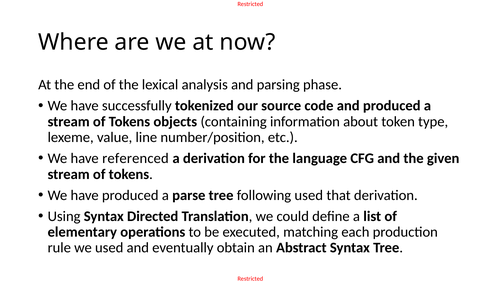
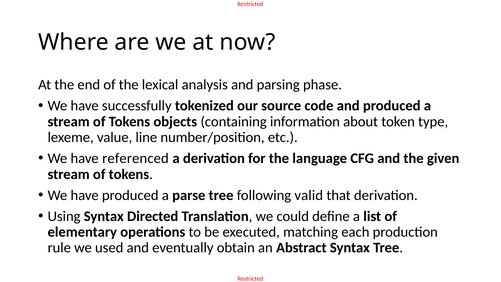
following used: used -> valid
